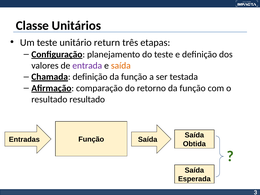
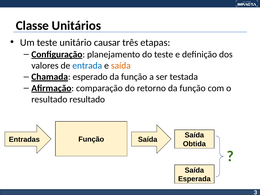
return: return -> causar
entrada colour: purple -> blue
Chamada definição: definição -> esperado
